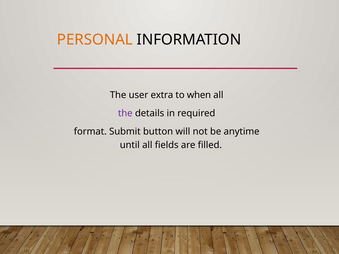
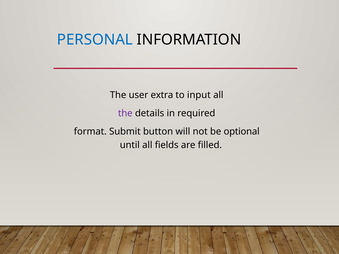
PERSONAL colour: orange -> blue
when: when -> input
anytime: anytime -> optional
